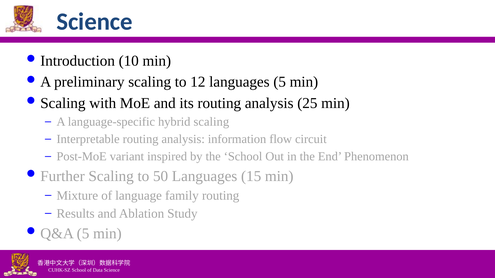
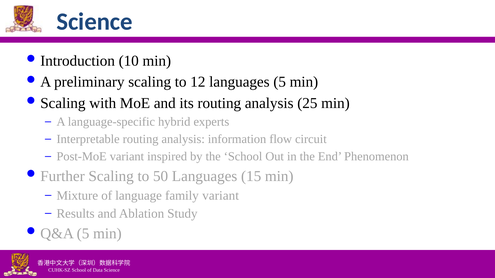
hybrid scaling: scaling -> experts
family routing: routing -> variant
